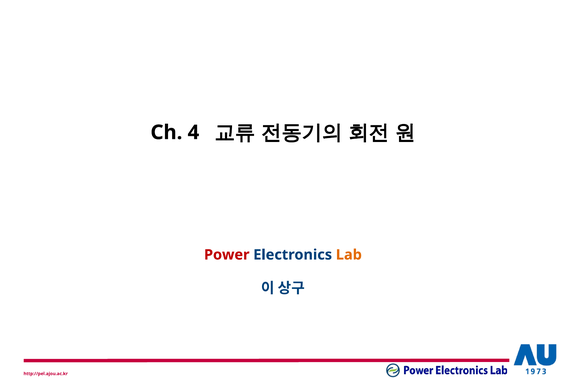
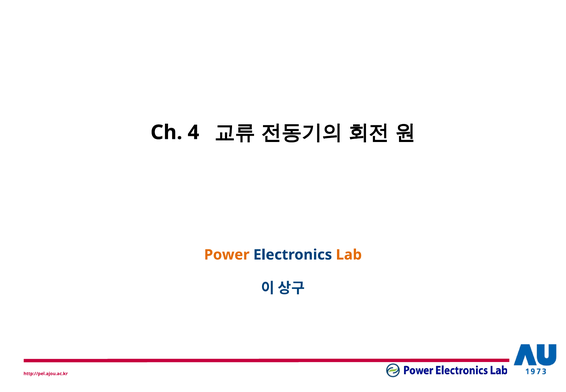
Power colour: red -> orange
